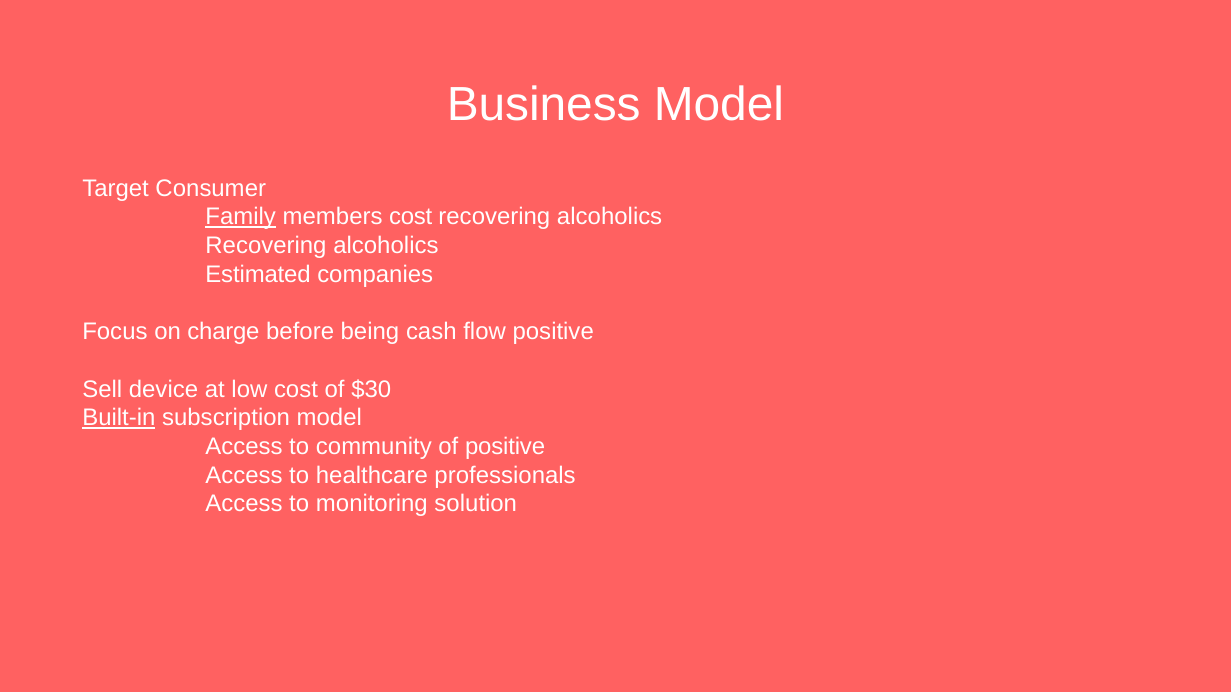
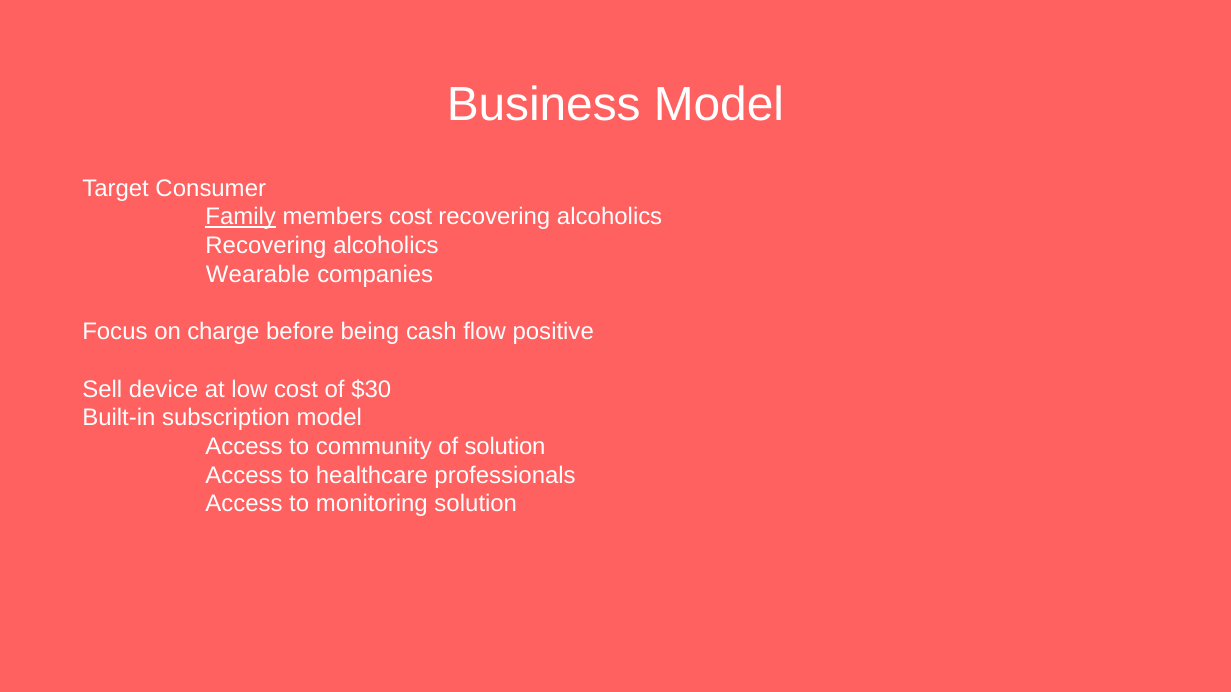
Estimated: Estimated -> Wearable
Built-in underline: present -> none
of positive: positive -> solution
